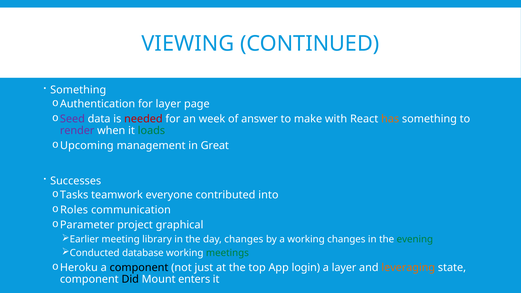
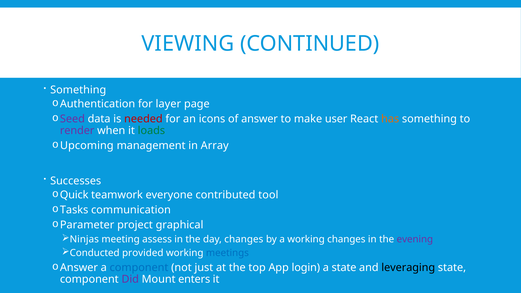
week: week -> icons
with: with -> user
Great: Great -> Array
Tasks: Tasks -> Quick
into: into -> tool
Roles: Roles -> Tasks
Earlier: Earlier -> Ninjas
library: library -> assess
evening colour: green -> purple
database: database -> provided
meetings colour: green -> blue
Heroku at (79, 268): Heroku -> Answer
component at (139, 268) colour: black -> blue
a layer: layer -> state
leveraging colour: orange -> black
Did colour: black -> purple
